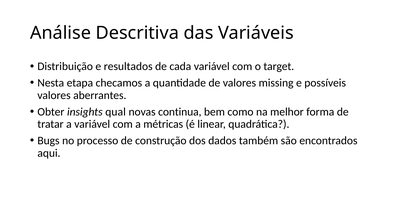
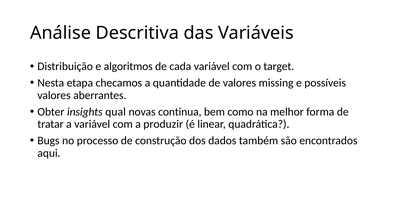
resultados: resultados -> algoritmos
métricas: métricas -> produzir
